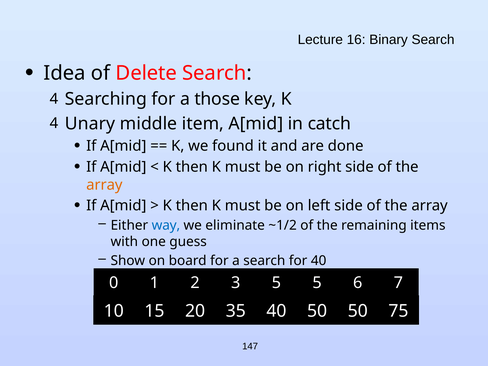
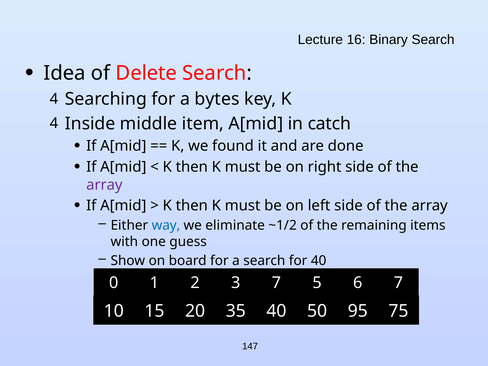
those: those -> bytes
Unary: Unary -> Inside
array at (104, 185) colour: orange -> purple
3 5: 5 -> 7
50 50: 50 -> 95
